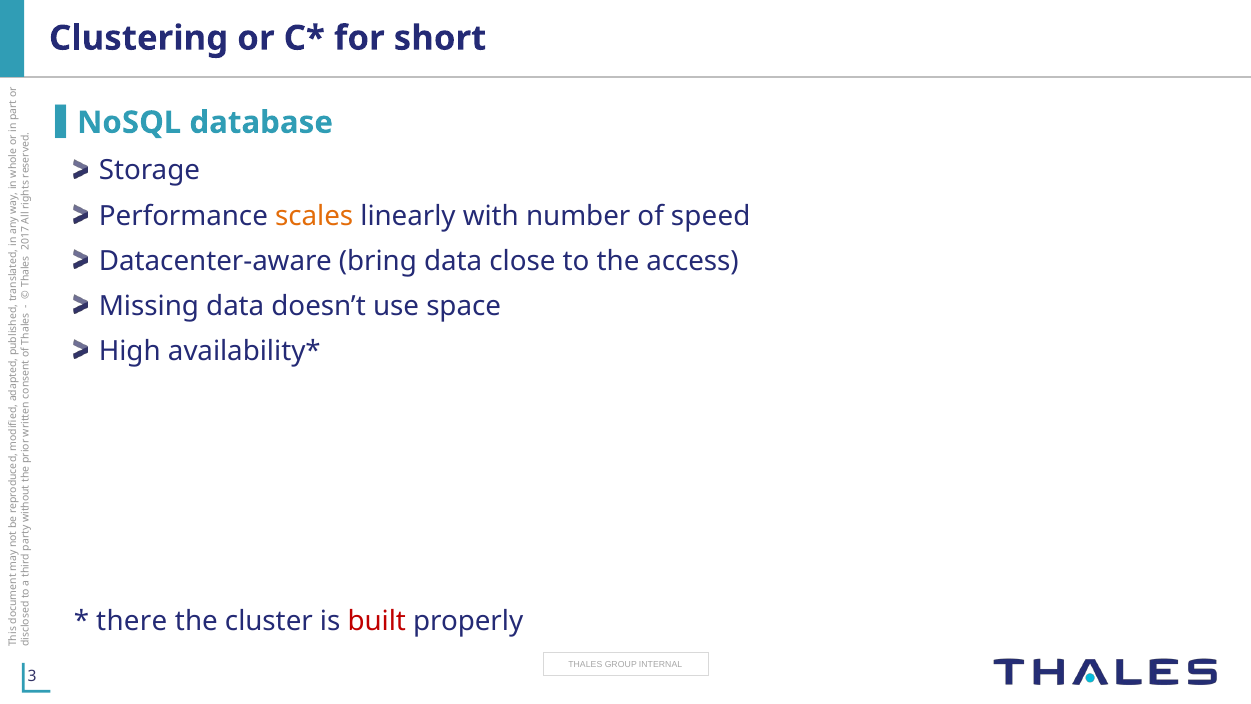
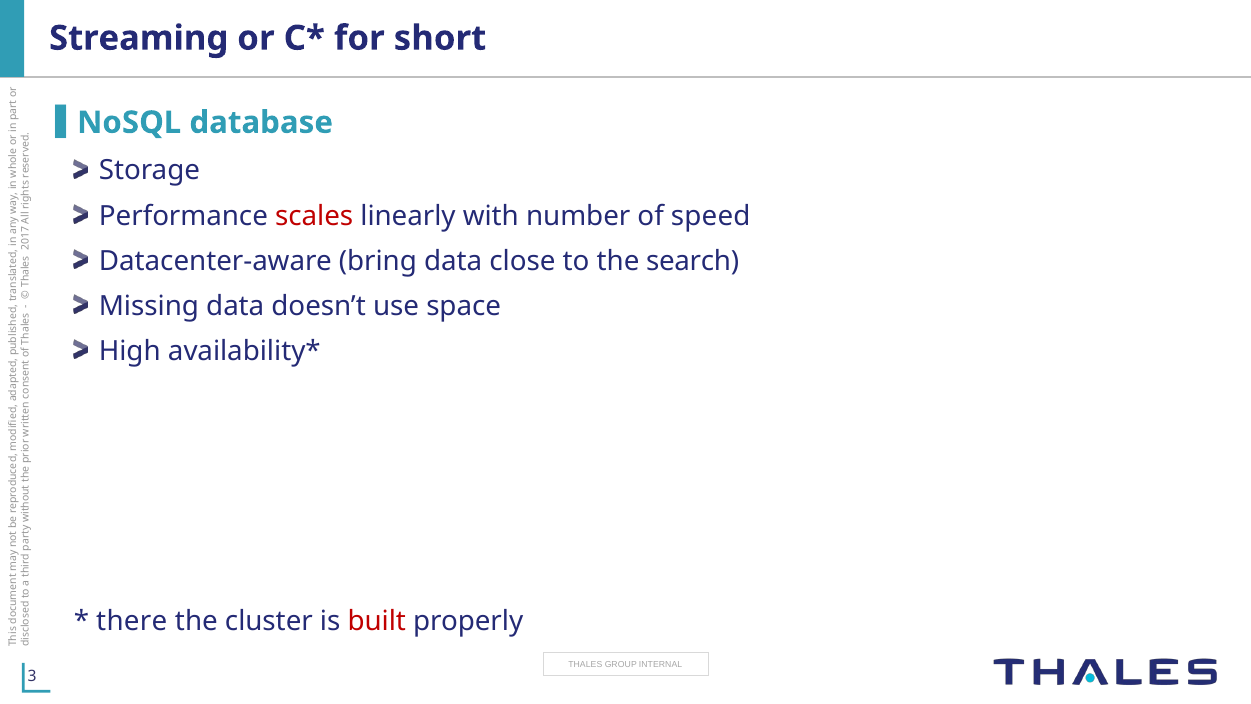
Clustering: Clustering -> Streaming
scales colour: orange -> red
access: access -> search
